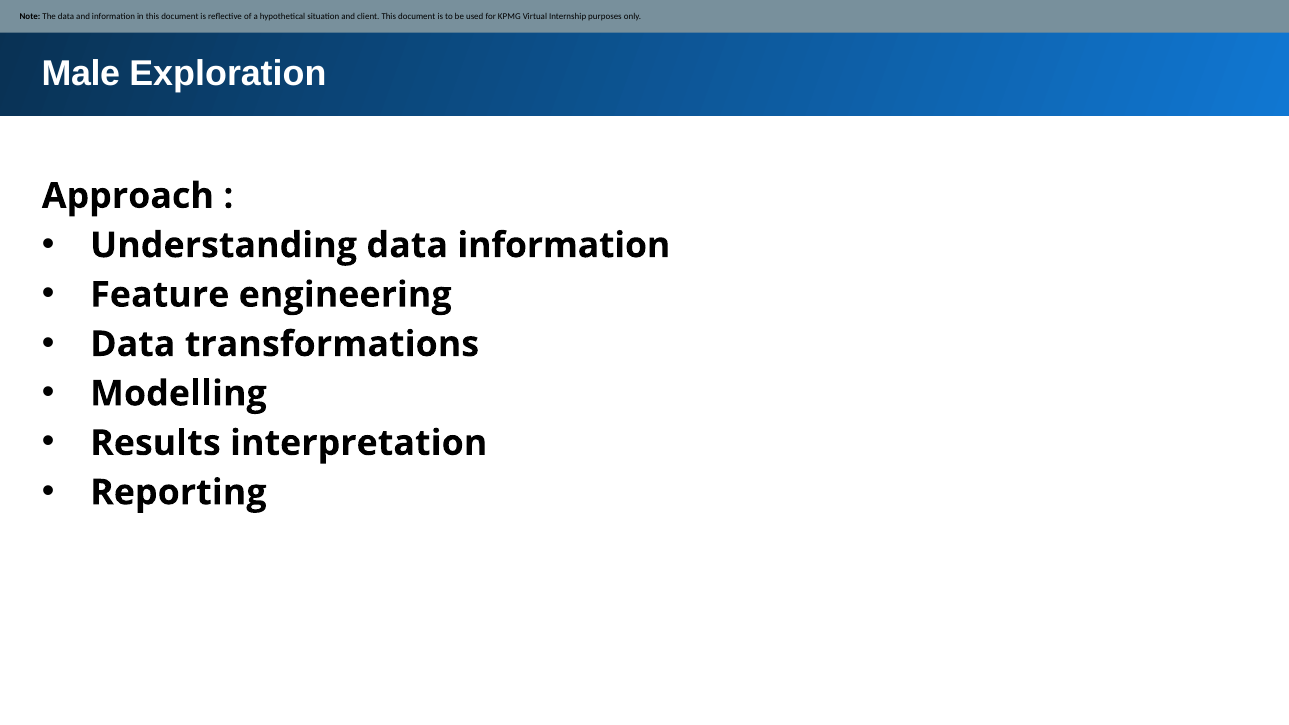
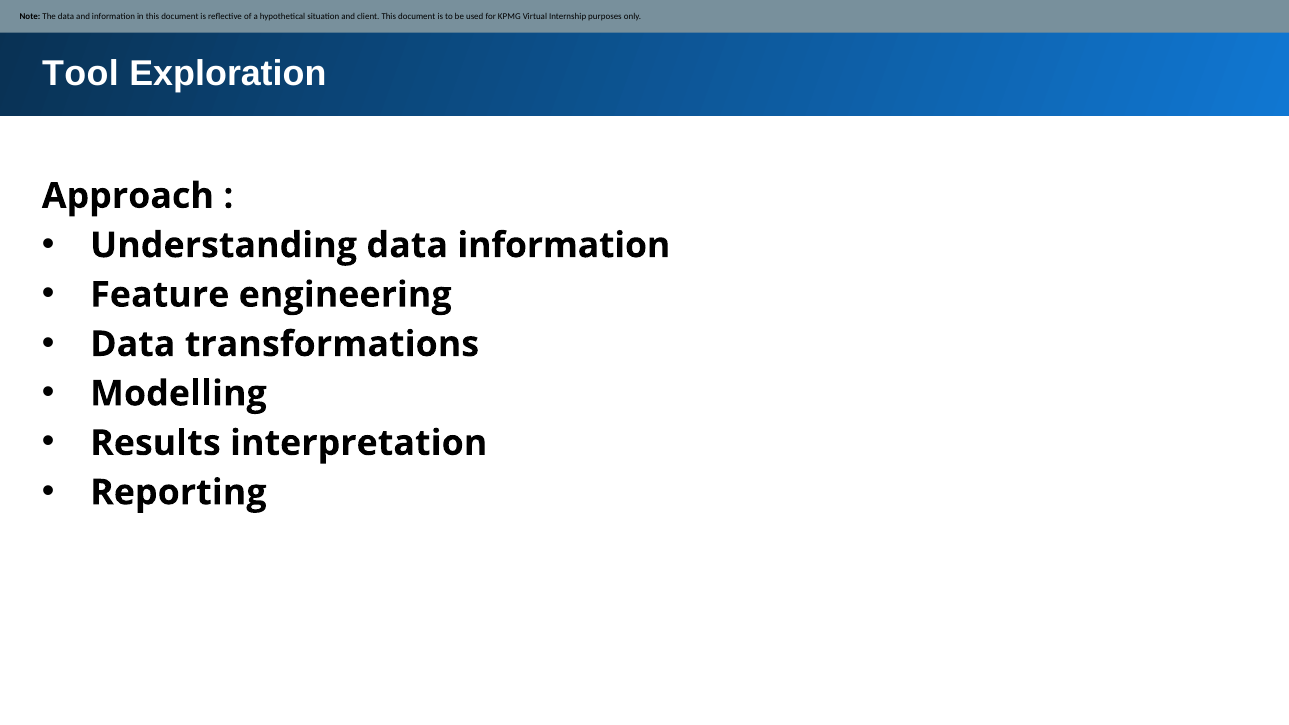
Male: Male -> Tool
